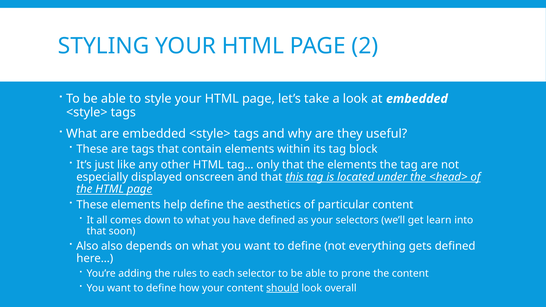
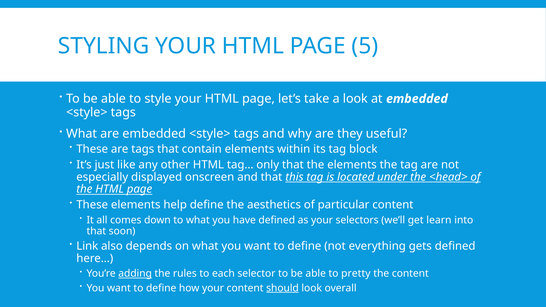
2: 2 -> 5
Also at (87, 246): Also -> Link
adding underline: none -> present
prone: prone -> pretty
